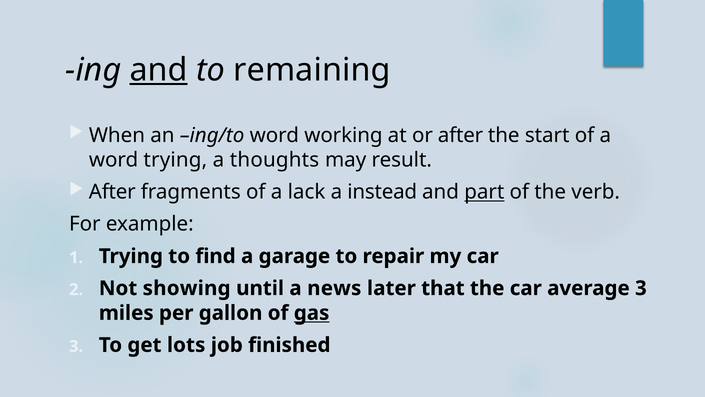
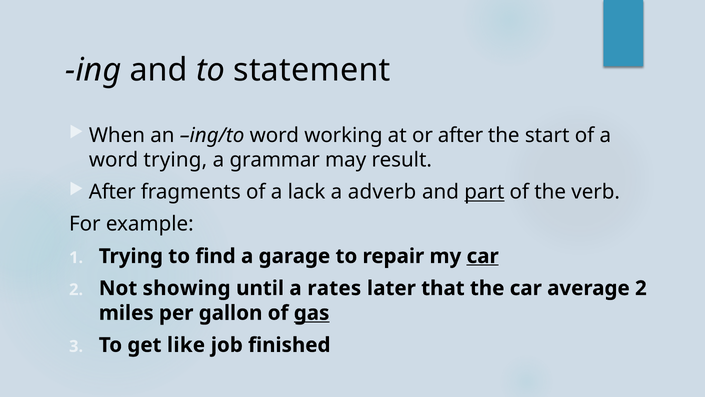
and at (159, 70) underline: present -> none
remaining: remaining -> statement
thoughts: thoughts -> grammar
instead: instead -> adverb
car at (483, 256) underline: none -> present
news: news -> rates
average 3: 3 -> 2
lots: lots -> like
